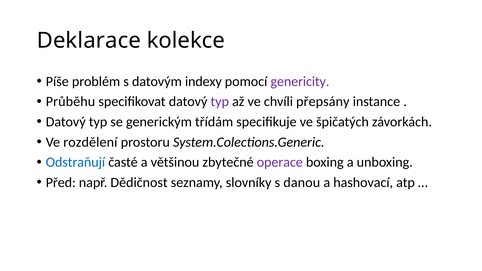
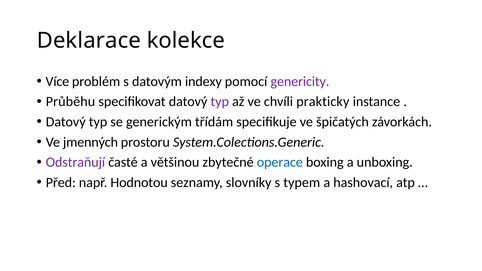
Píše: Píše -> Více
přepsány: přepsány -> prakticky
rozdělení: rozdělení -> jmenných
Odstraňují colour: blue -> purple
operace colour: purple -> blue
Dědičnost: Dědičnost -> Hodnotou
danou: danou -> typem
